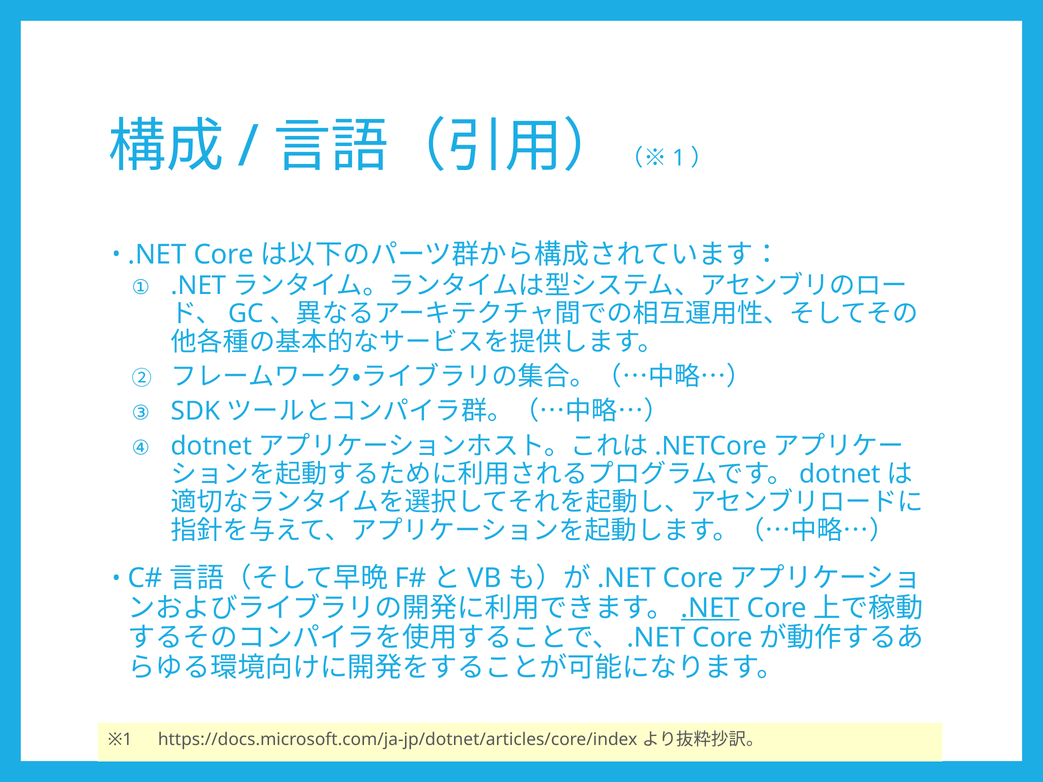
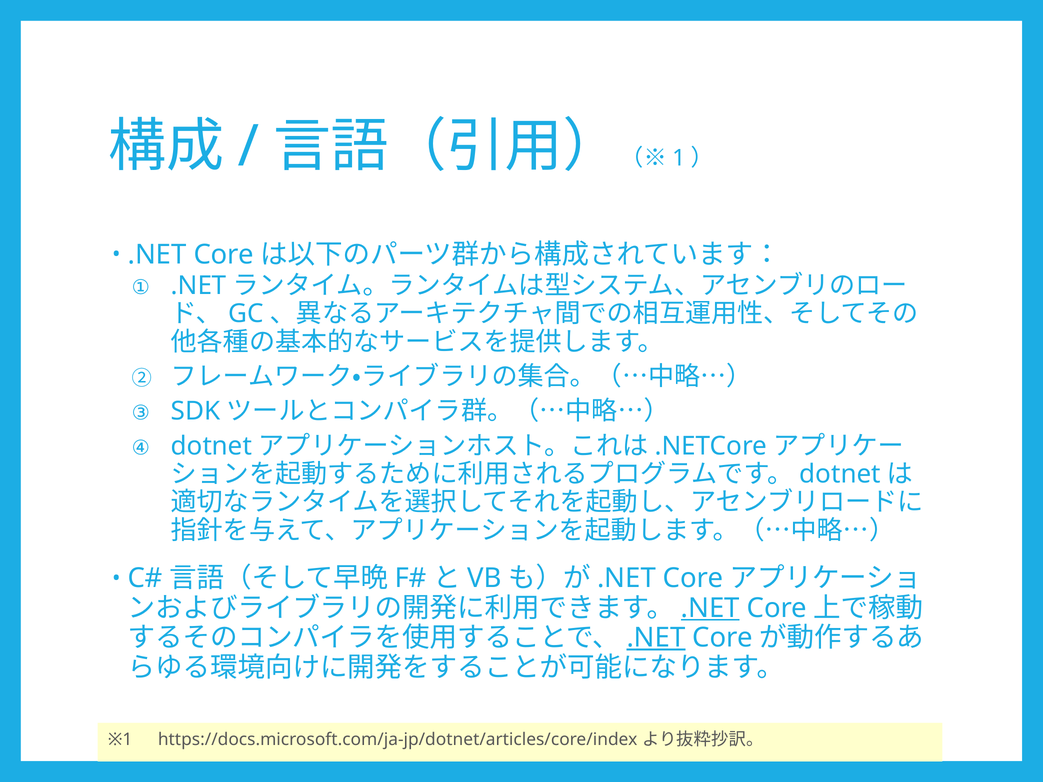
.NET at (656, 638) underline: none -> present
